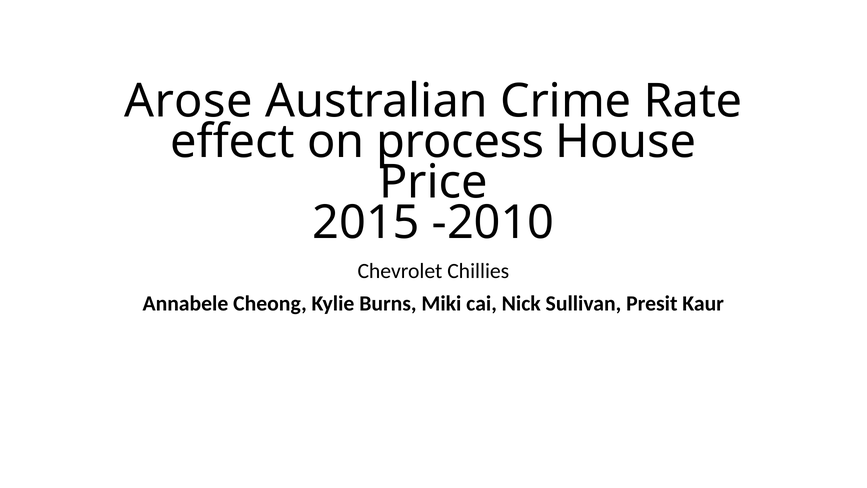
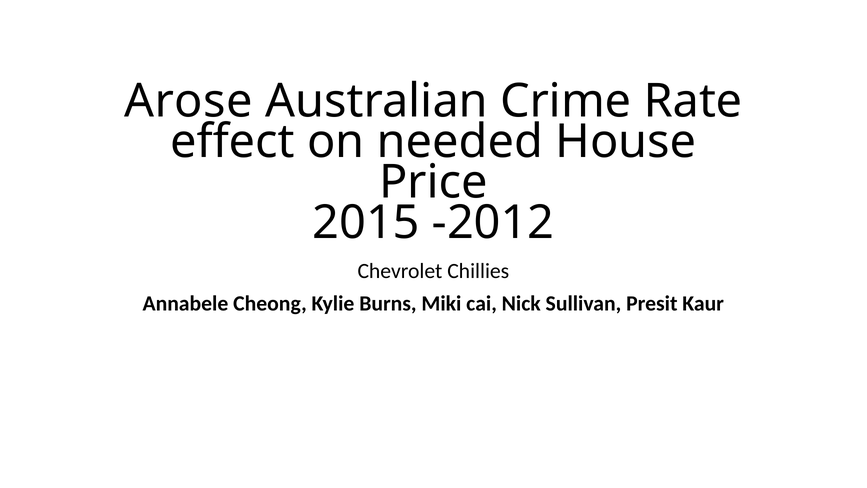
process: process -> needed
-2010: -2010 -> -2012
